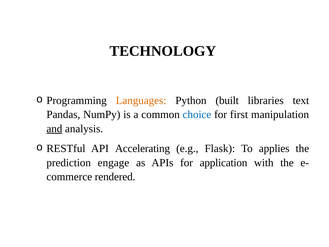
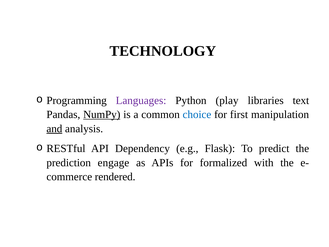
Languages colour: orange -> purple
built: built -> play
NumPy underline: none -> present
Accelerating: Accelerating -> Dependency
applies: applies -> predict
application: application -> formalized
